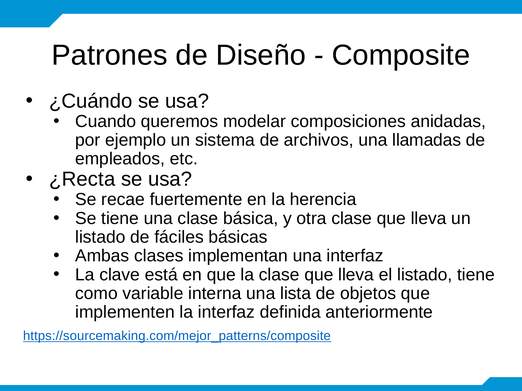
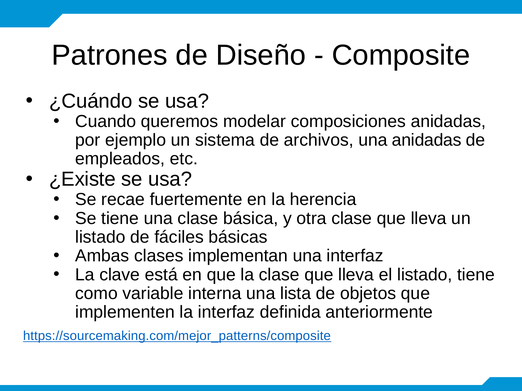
una llamadas: llamadas -> anidadas
¿Recta: ¿Recta -> ¿Existe
